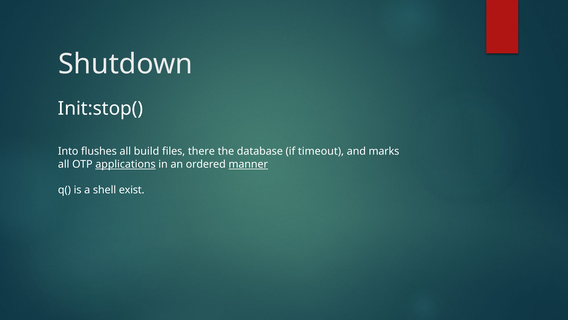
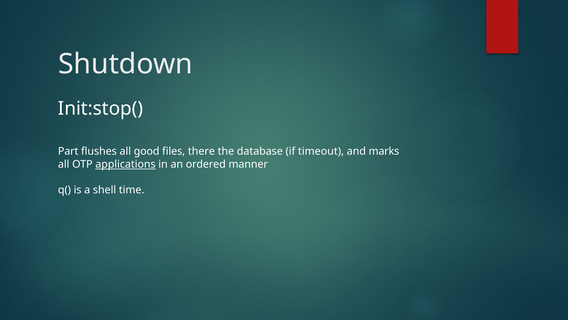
Into: Into -> Part
build: build -> good
manner underline: present -> none
exist: exist -> time
